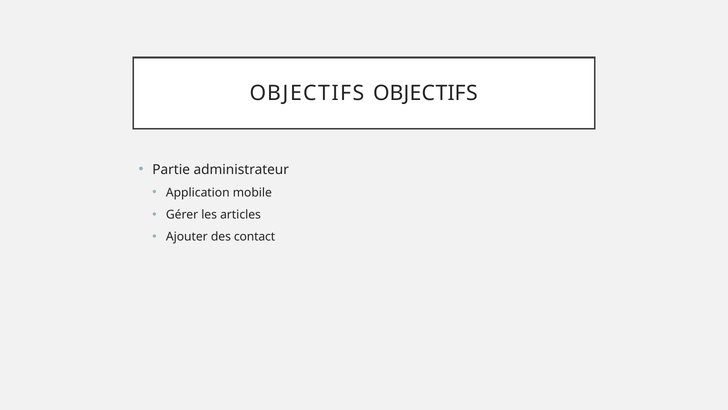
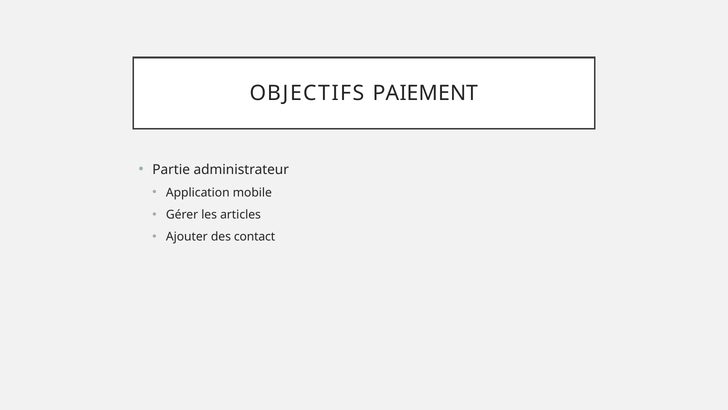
OBJECTIFS OBJECTIFS: OBJECTIFS -> PAIEMENT
